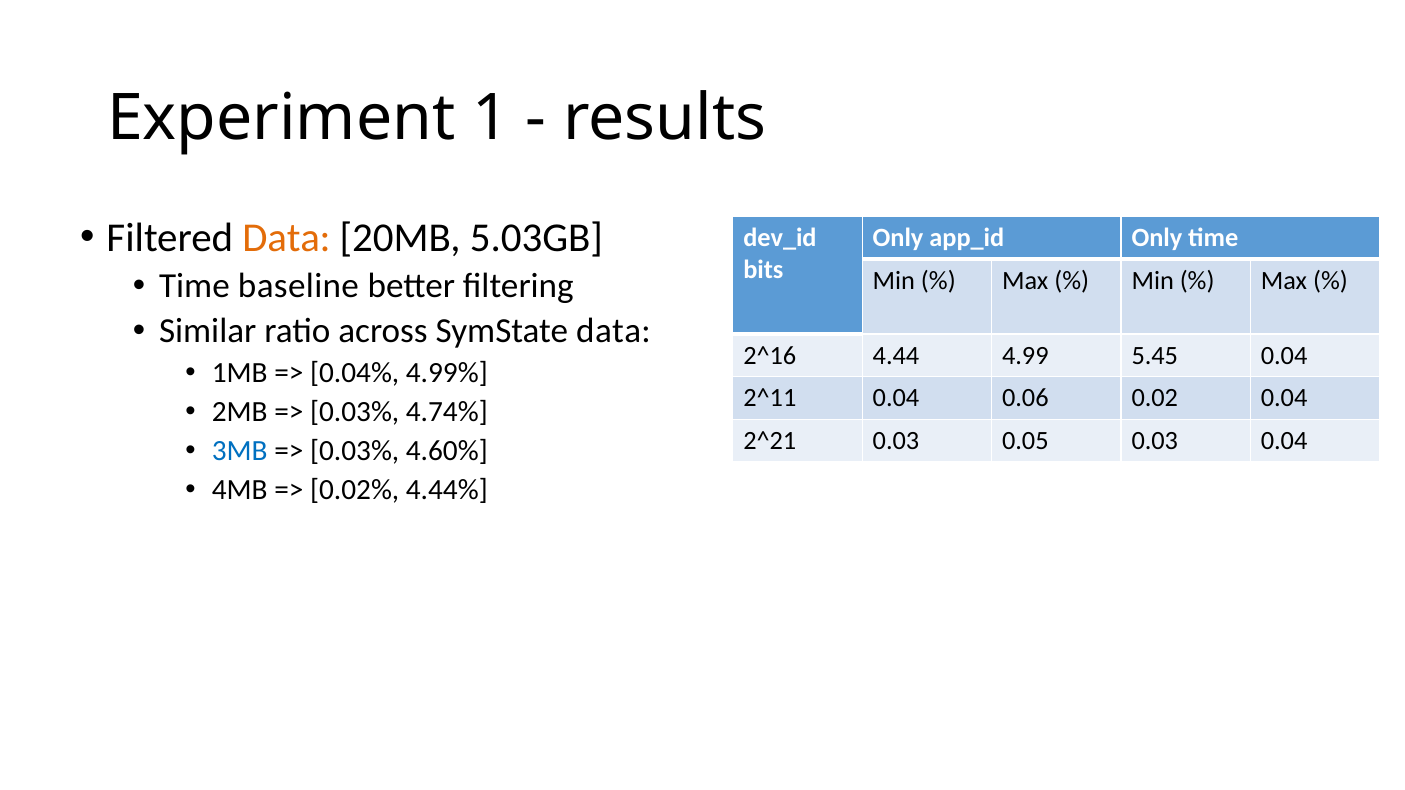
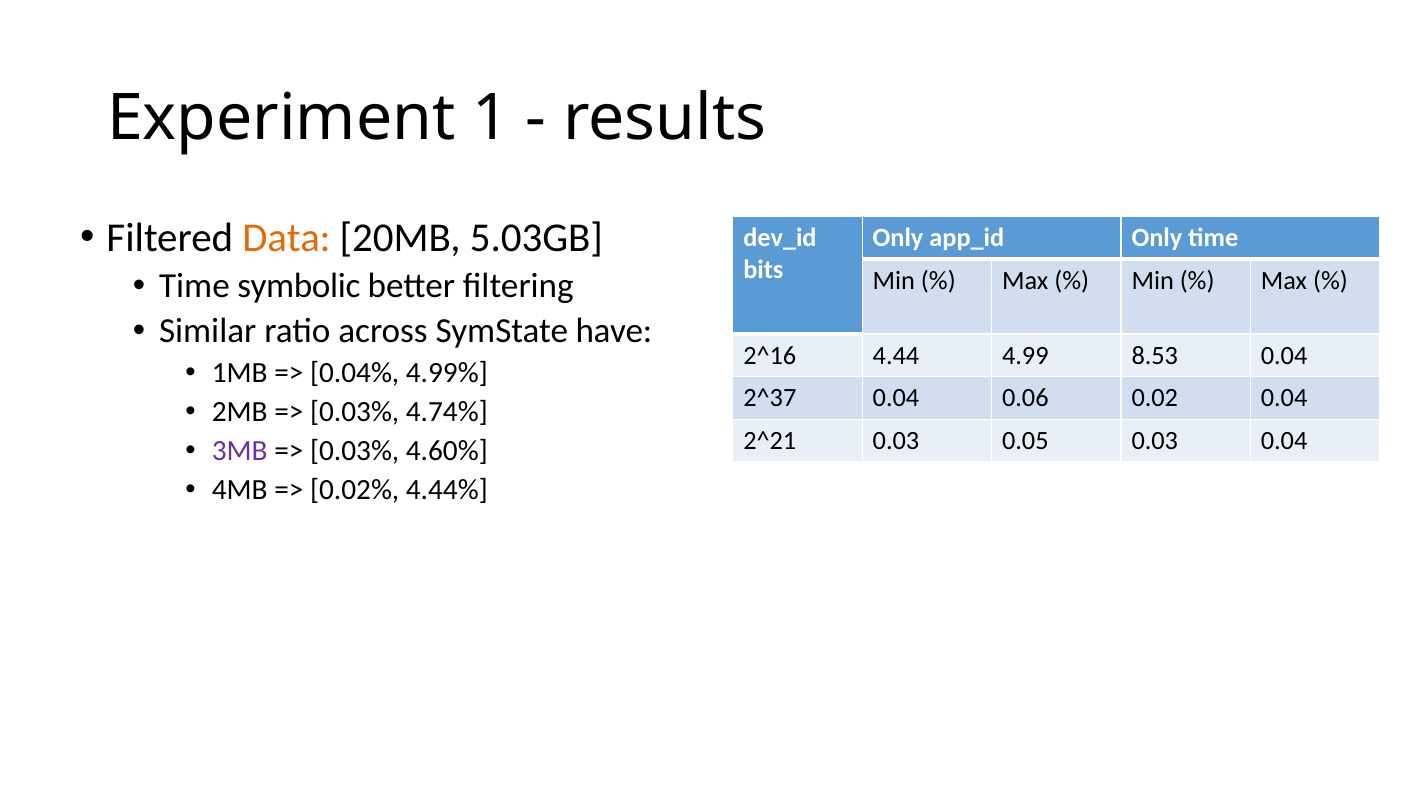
baseline: baseline -> symbolic
SymState data: data -> have
5.45: 5.45 -> 8.53
2^11: 2^11 -> 2^37
3MB colour: blue -> purple
